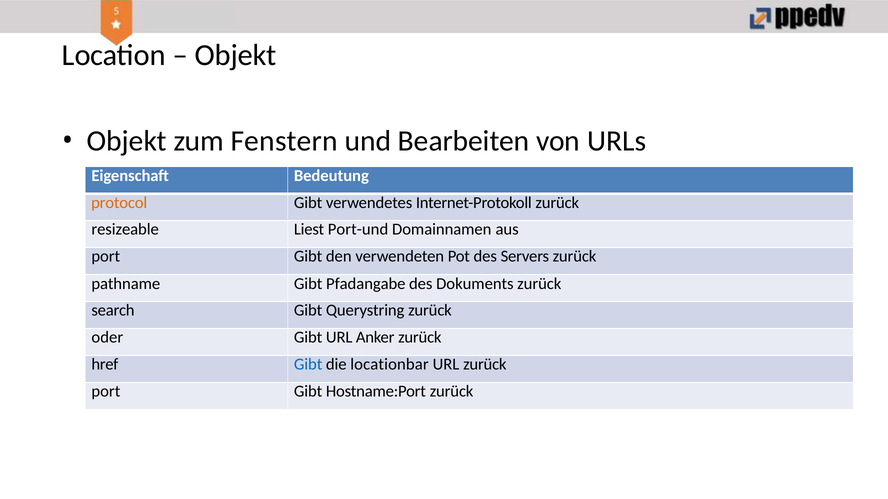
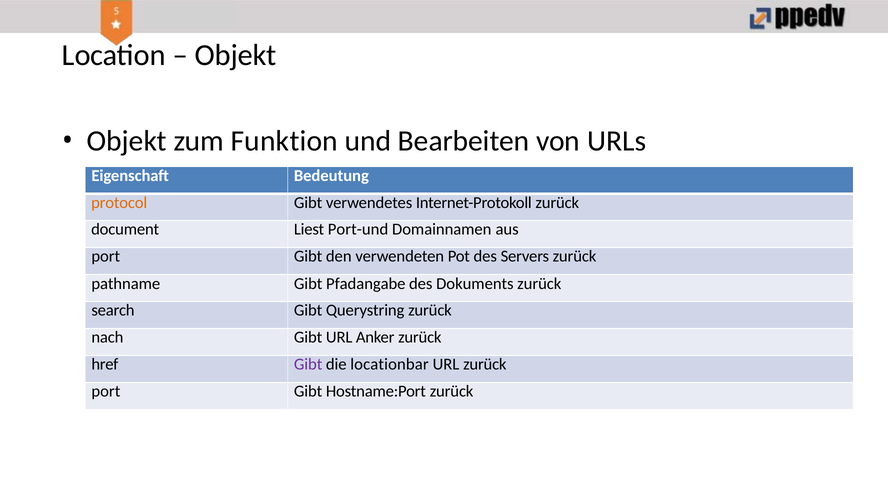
Fenstern: Fenstern -> Funktion
resizeable: resizeable -> document
oder: oder -> nach
Gibt at (308, 365) colour: blue -> purple
